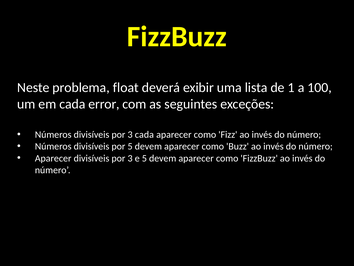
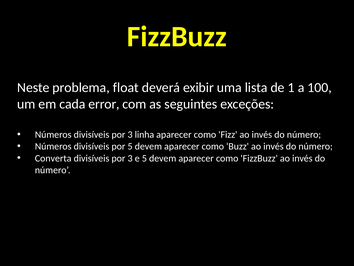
3 cada: cada -> linha
Aparecer at (53, 158): Aparecer -> Converta
